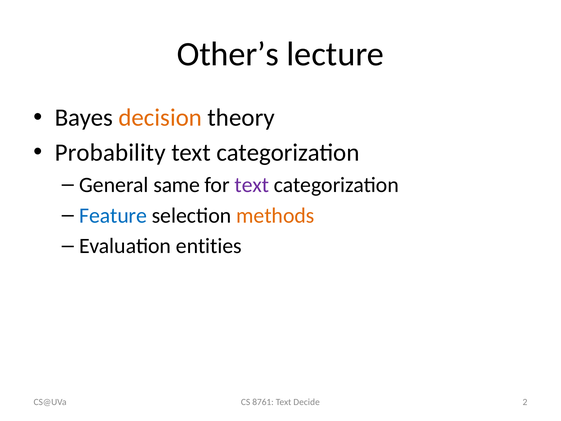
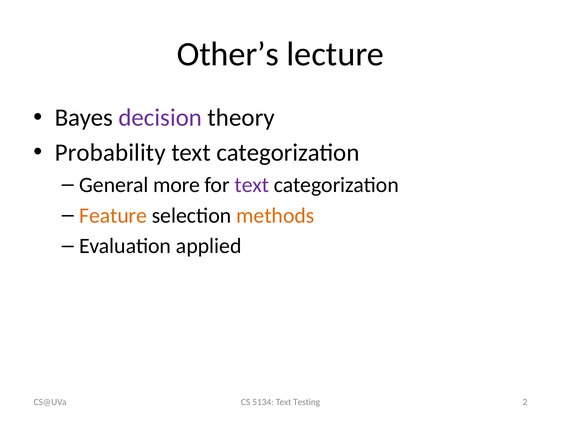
decision colour: orange -> purple
same: same -> more
Feature colour: blue -> orange
entities: entities -> applied
8761: 8761 -> 5134
Decide: Decide -> Testing
